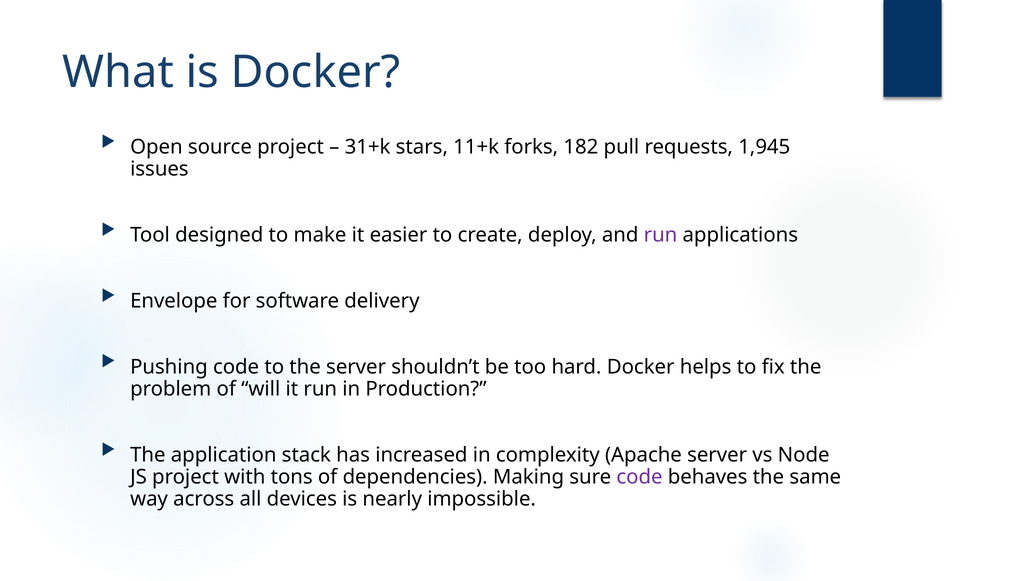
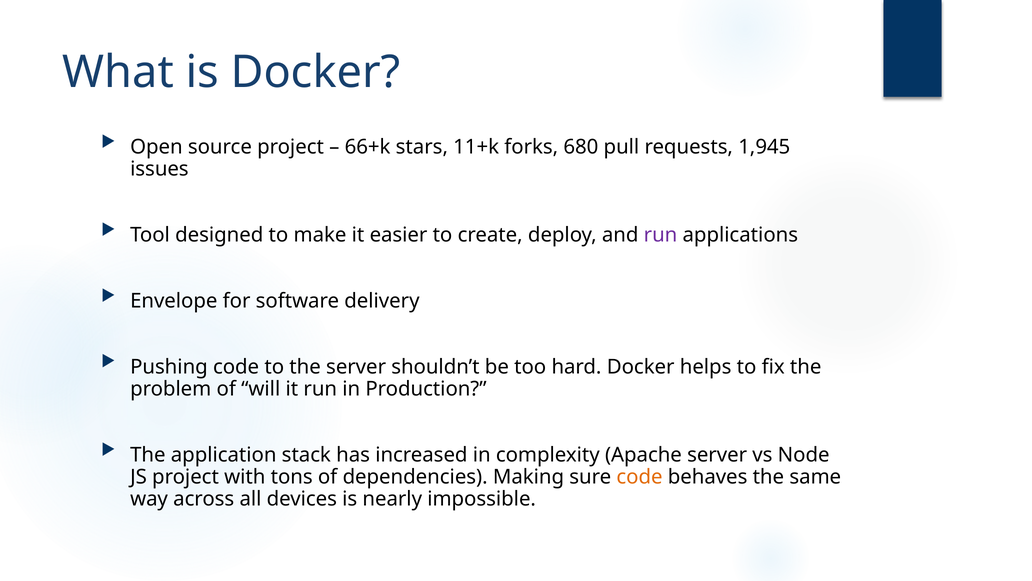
31+k: 31+k -> 66+k
182: 182 -> 680
code at (639, 477) colour: purple -> orange
